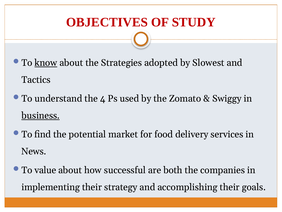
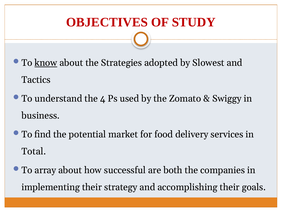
business underline: present -> none
News: News -> Total
value: value -> array
